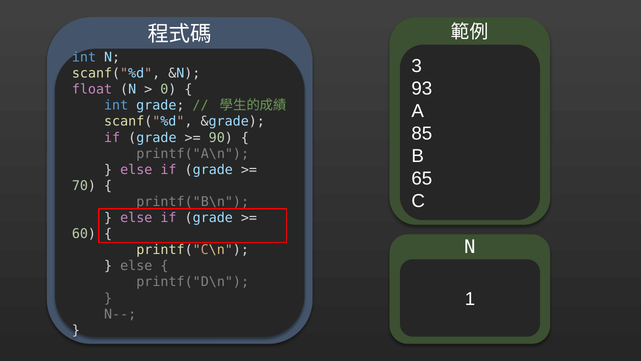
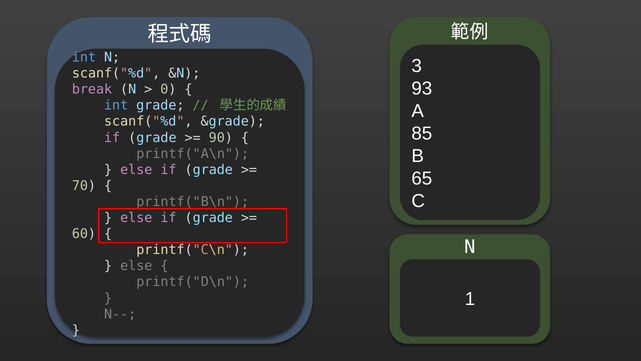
float: float -> break
